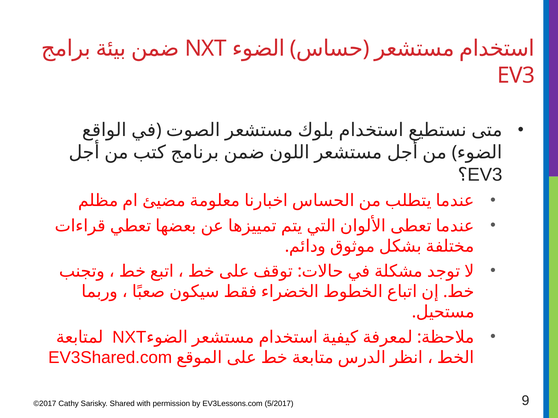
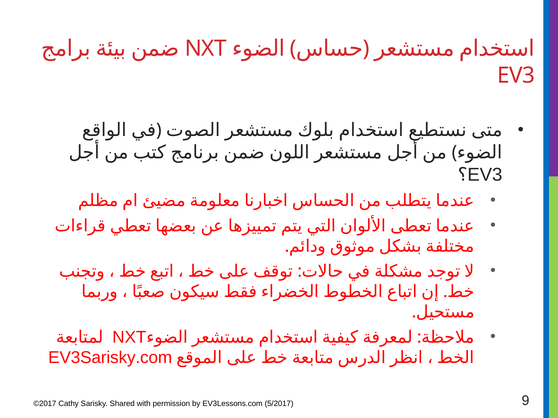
EV3Shared.com: EV3Shared.com -> EV3Sarisky.com
